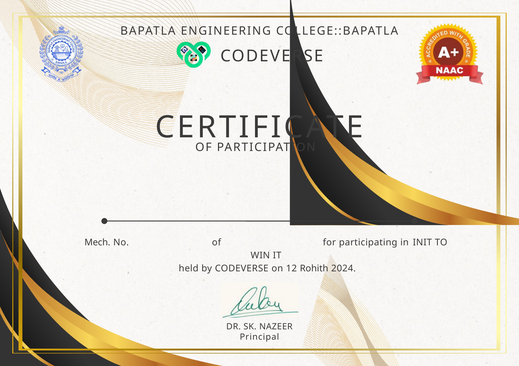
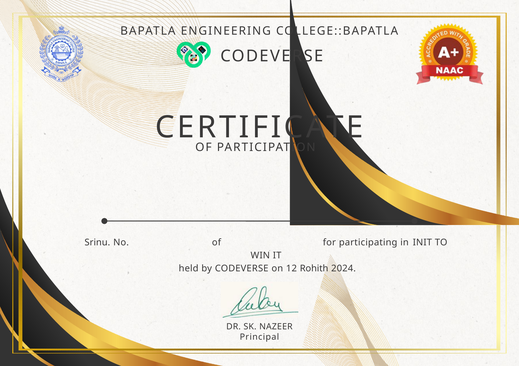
Mech: Mech -> Srinu
